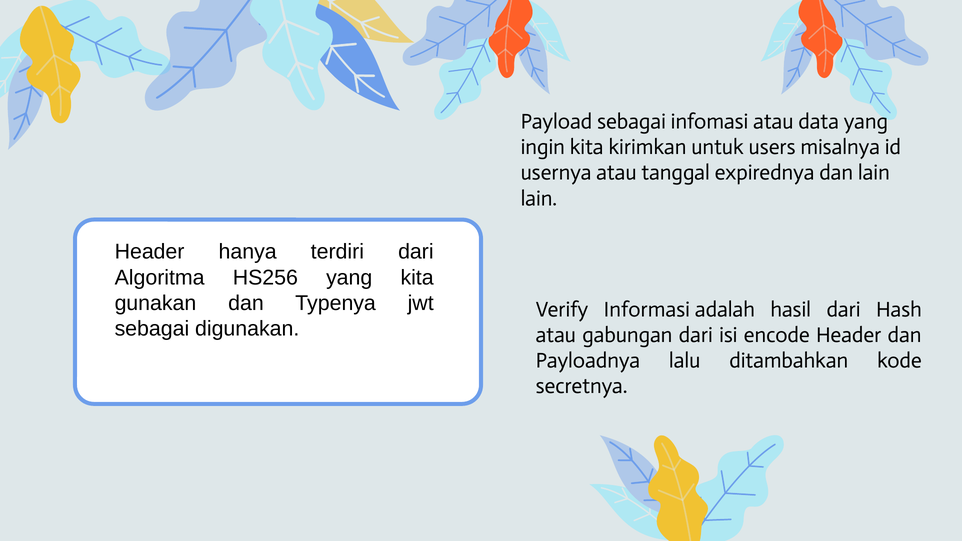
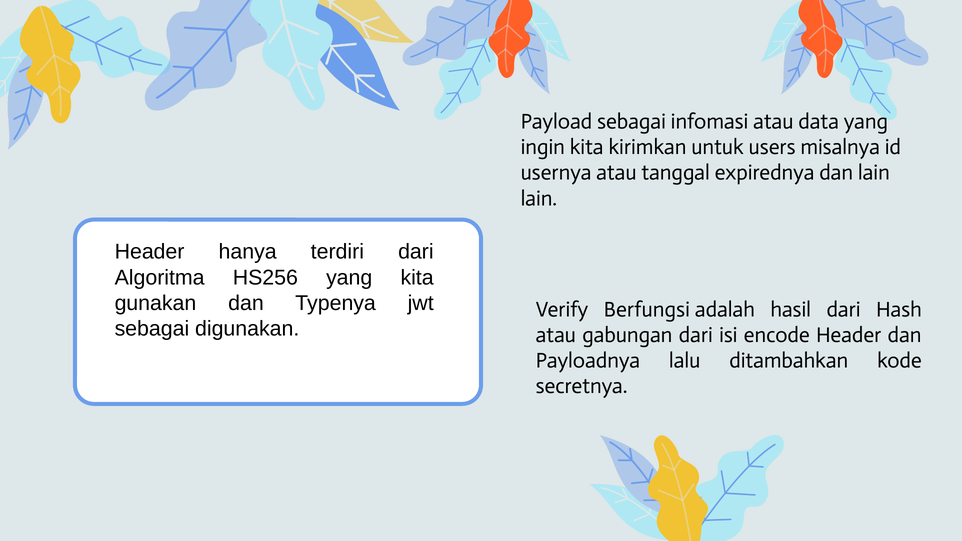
Informasi: Informasi -> Berfungsi
